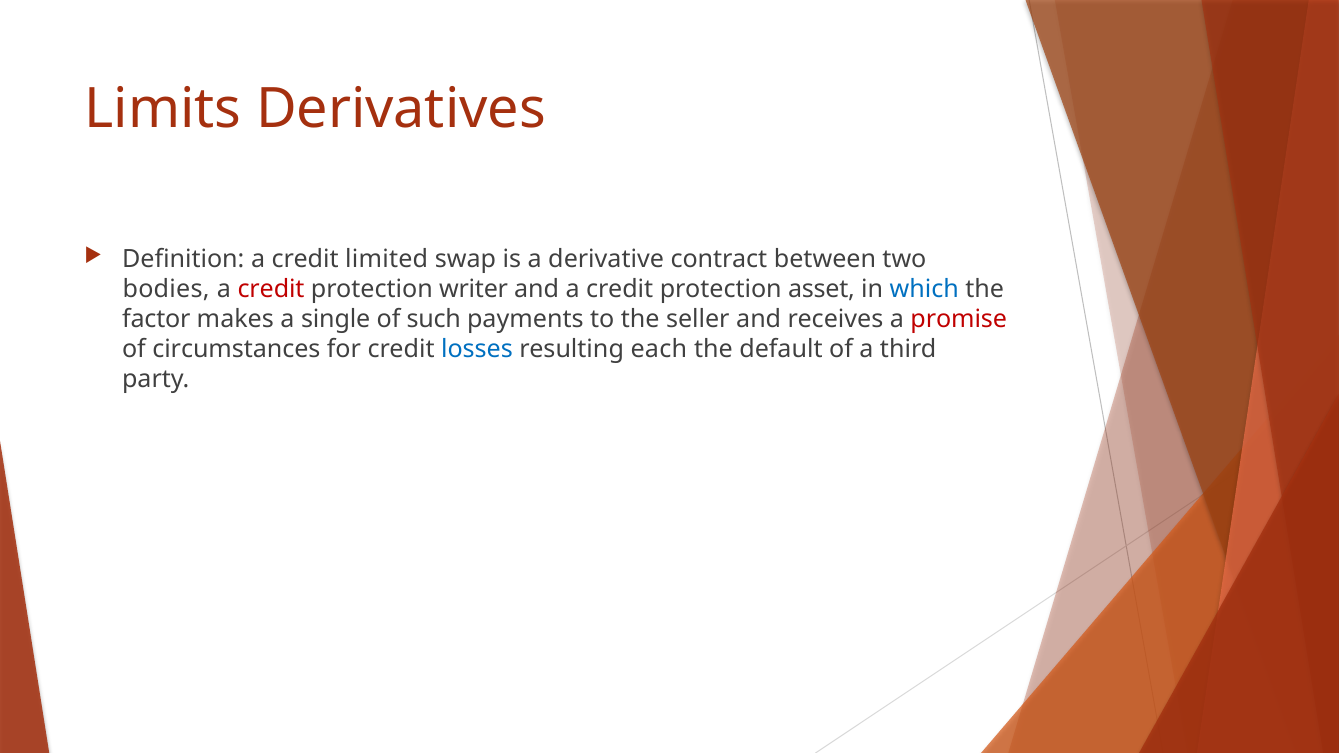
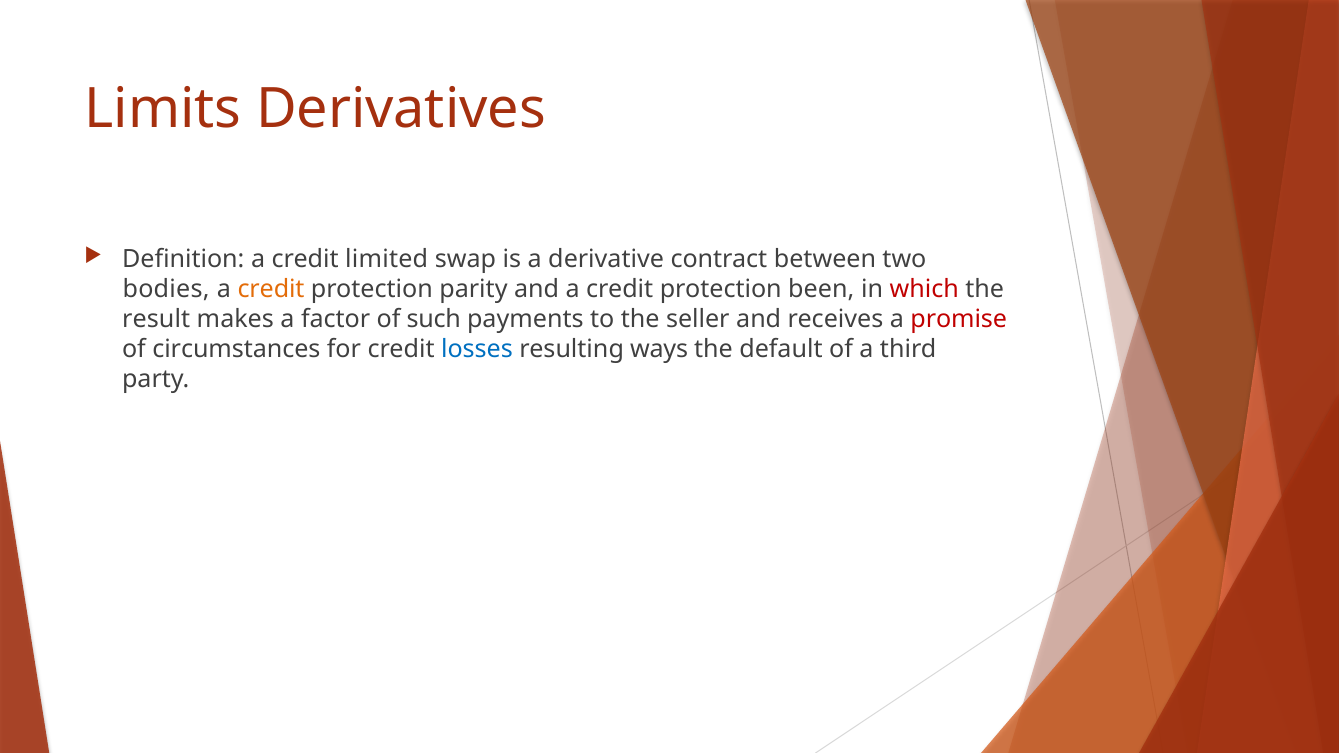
credit at (271, 289) colour: red -> orange
writer: writer -> parity
asset: asset -> been
which colour: blue -> red
factor: factor -> result
single: single -> factor
each: each -> ways
